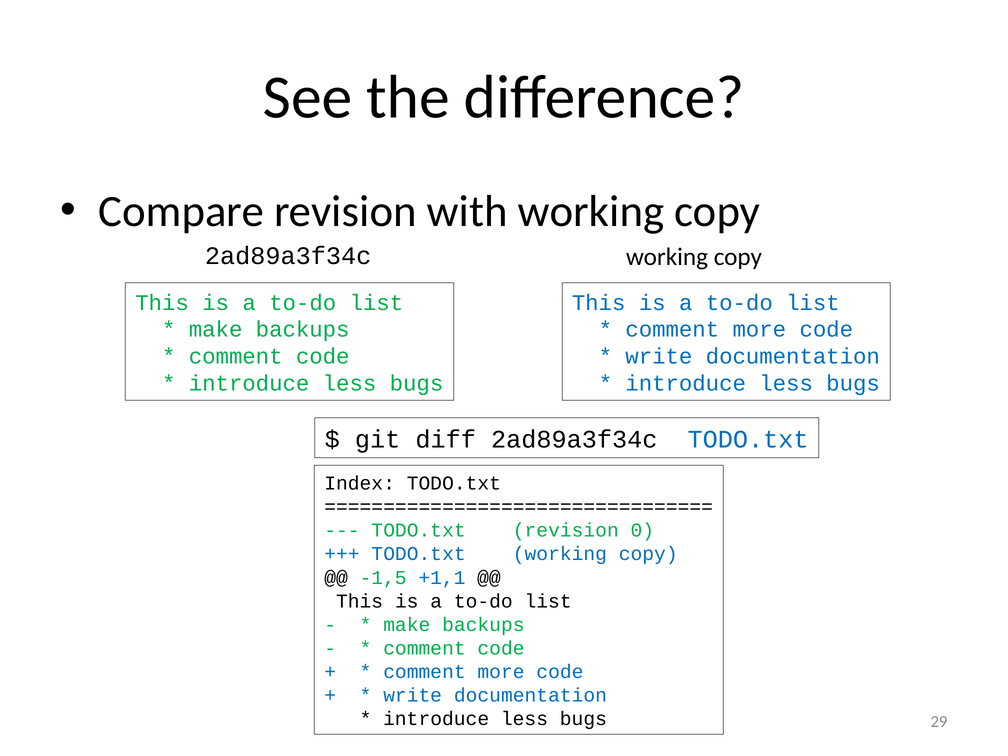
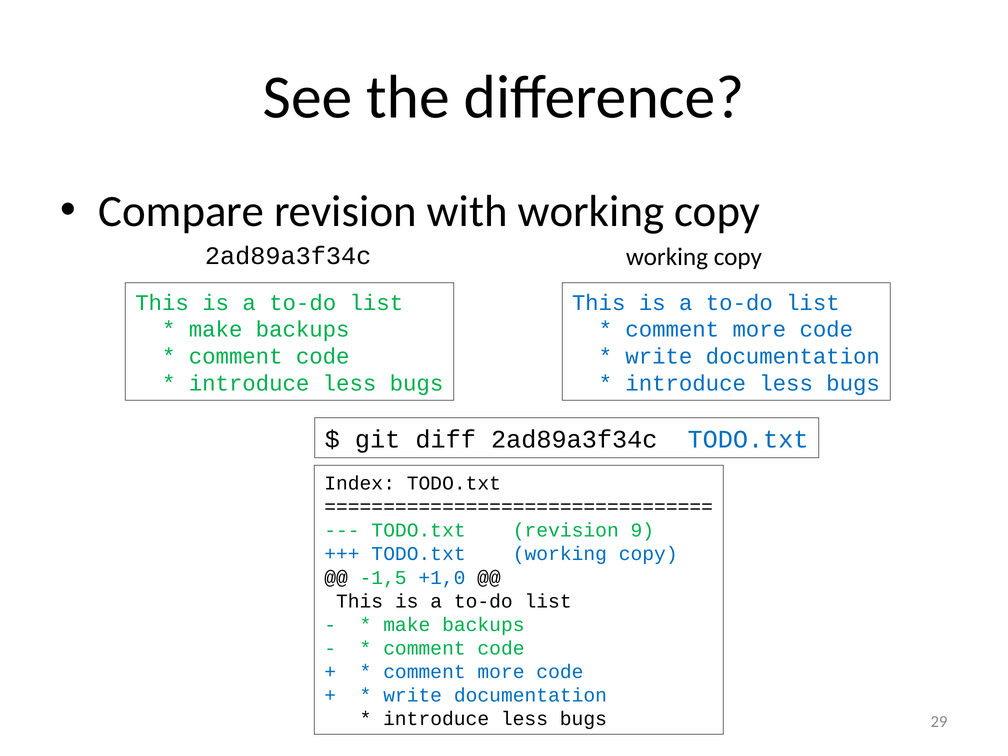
0: 0 -> 9
+1,1: +1,1 -> +1,0
